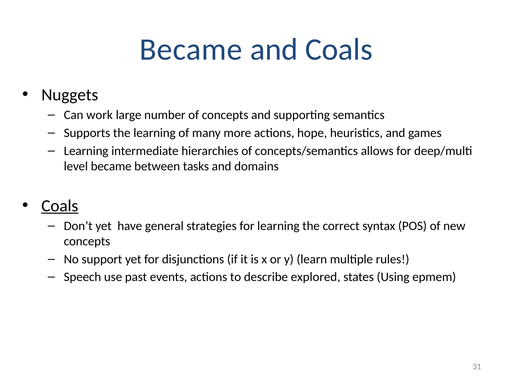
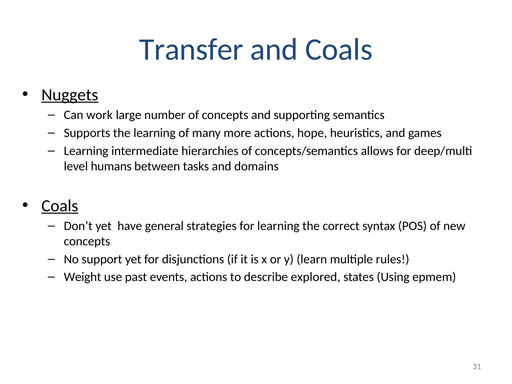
Became at (191, 50): Became -> Transfer
Nuggets underline: none -> present
level became: became -> humans
Speech: Speech -> Weight
